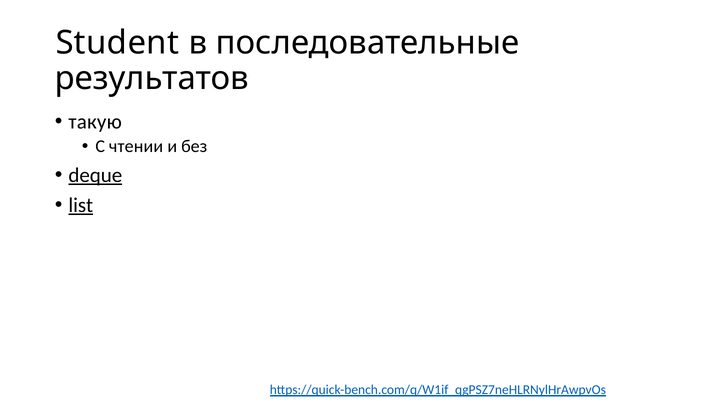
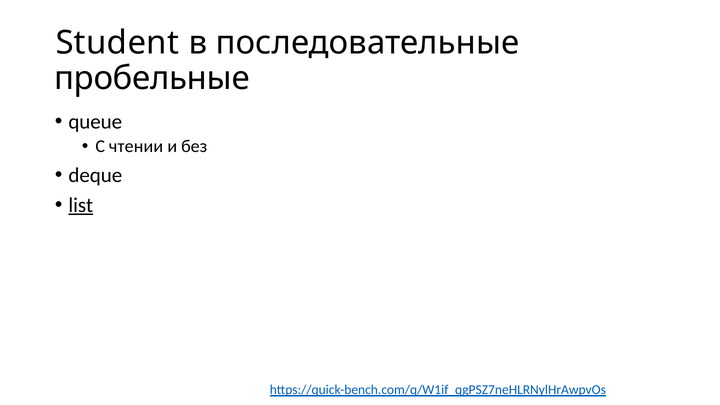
результатов: результатов -> пробельные
такую: такую -> queue
deque underline: present -> none
